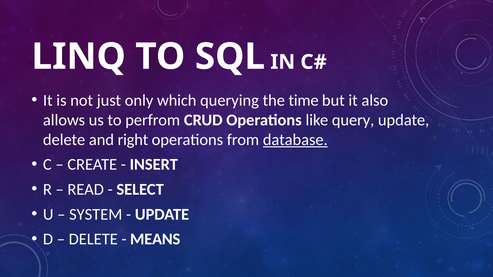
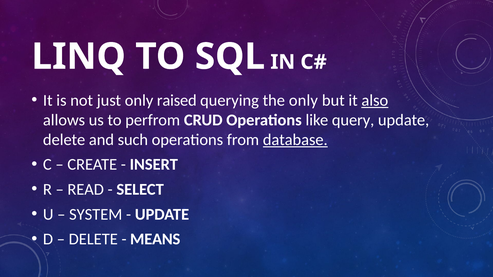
which: which -> raised
the time: time -> only
also underline: none -> present
right: right -> such
